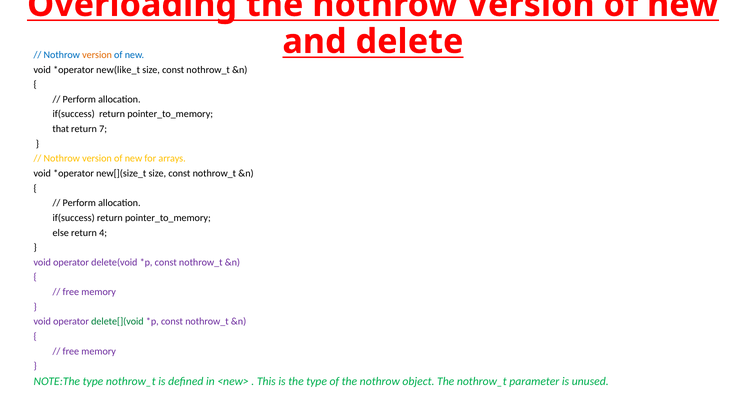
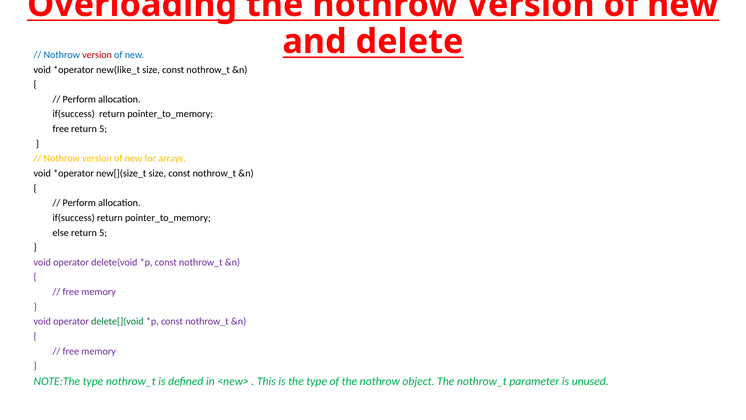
version at (97, 55) colour: orange -> red
that at (61, 129): that -> free
7 at (103, 129): 7 -> 5
else return 4: 4 -> 5
